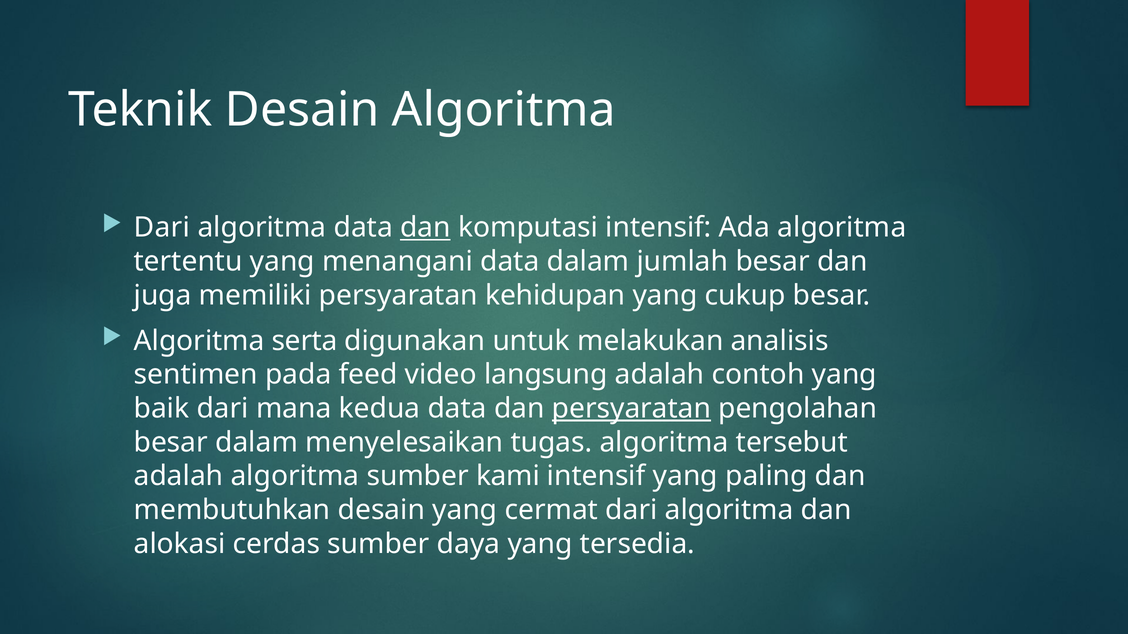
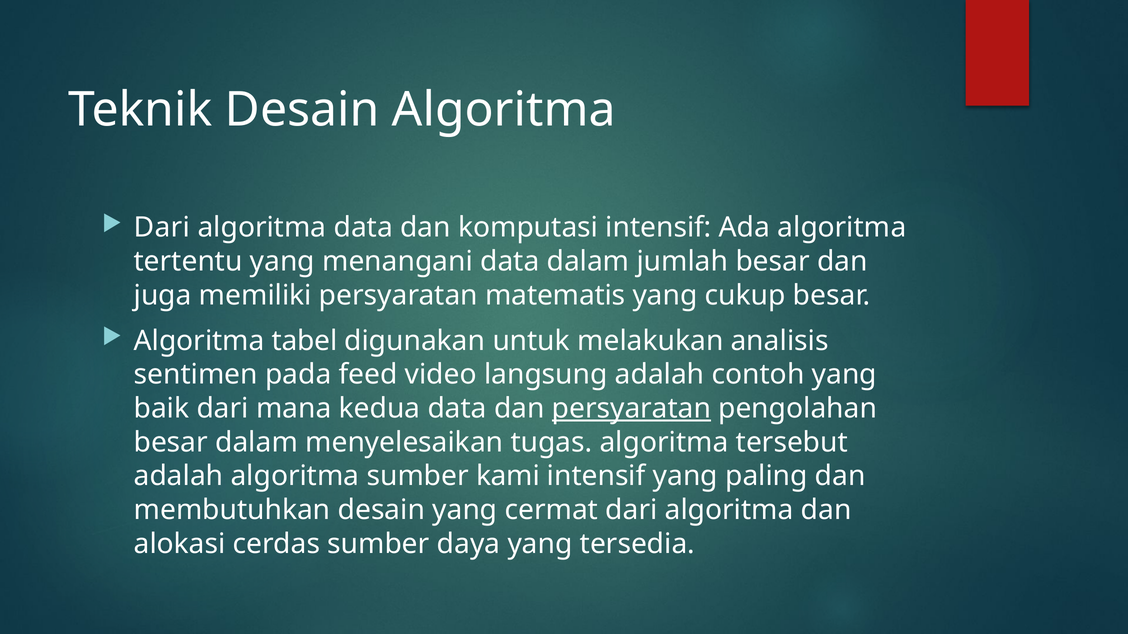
dan at (425, 228) underline: present -> none
kehidupan: kehidupan -> matematis
serta: serta -> tabel
